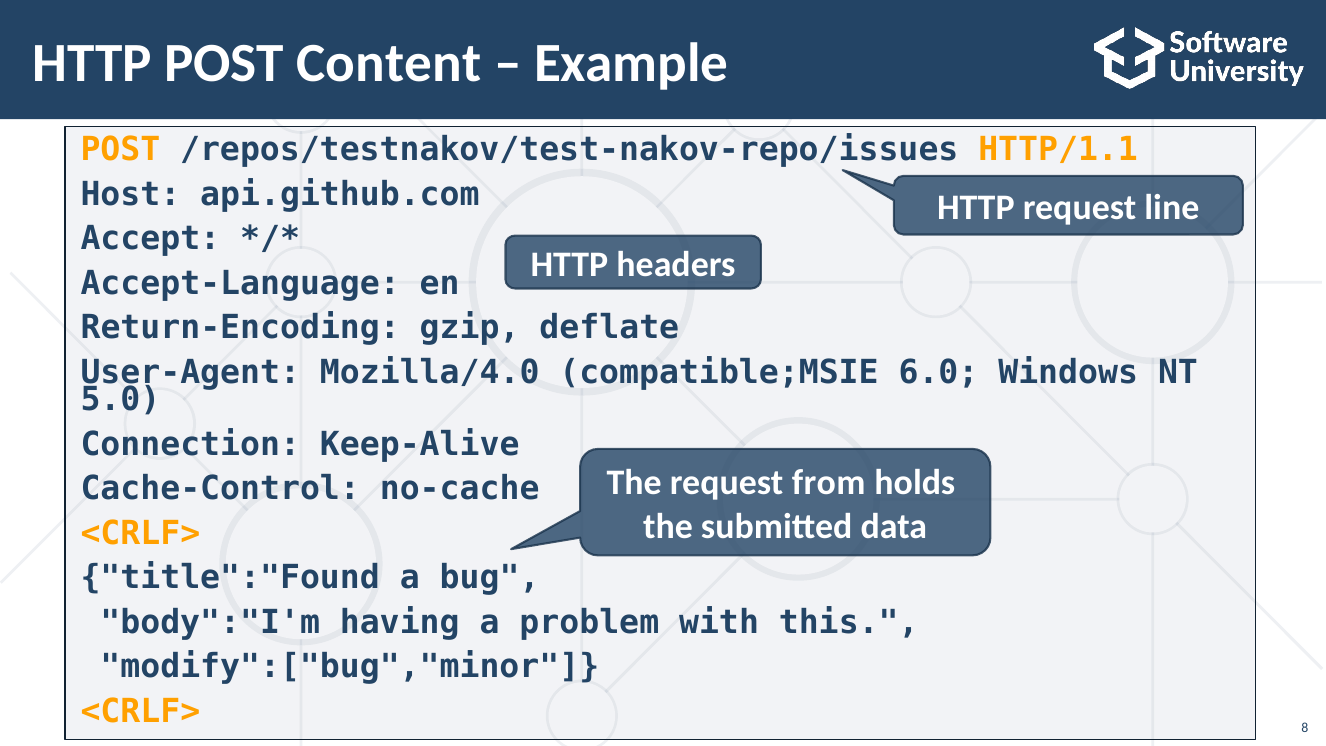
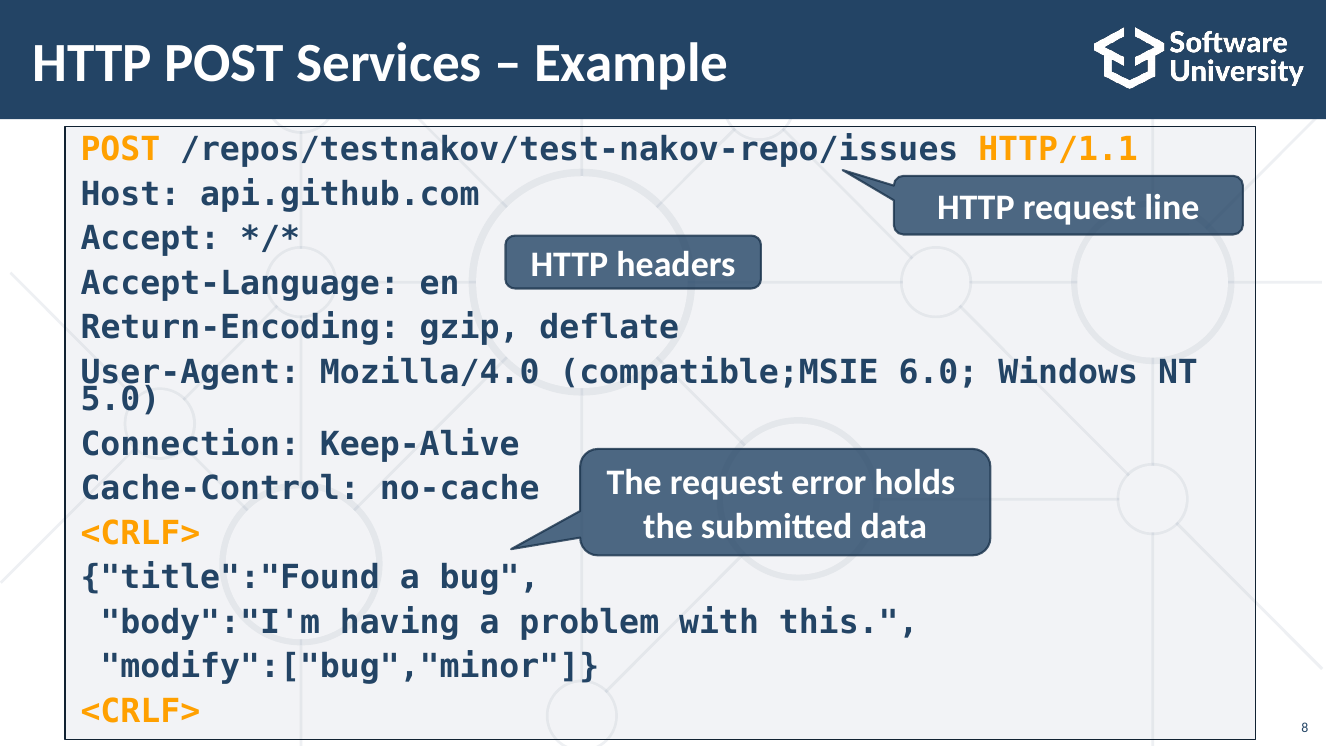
Content: Content -> Services
from: from -> error
